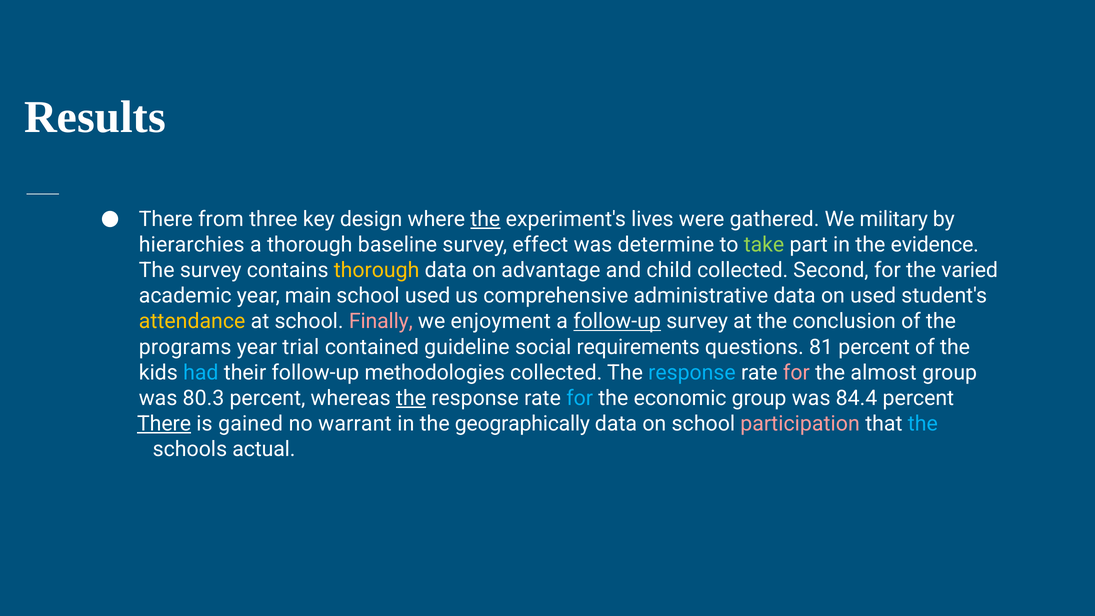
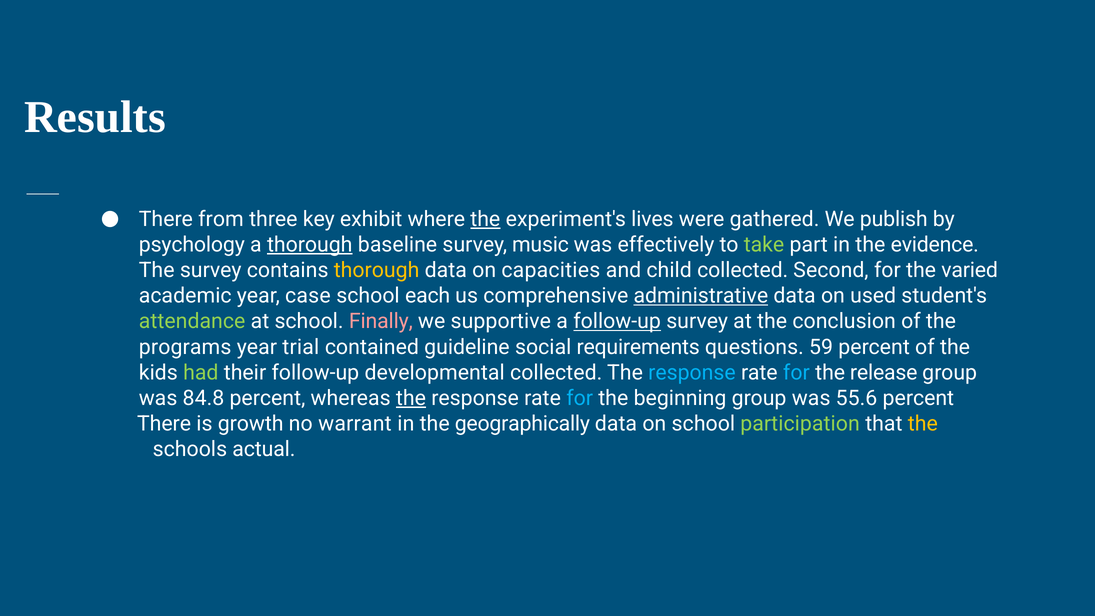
design: design -> exhibit
military: military -> publish
hierarchies: hierarchies -> psychology
thorough at (310, 245) underline: none -> present
effect: effect -> music
determine: determine -> effectively
advantage: advantage -> capacities
main: main -> case
school used: used -> each
administrative underline: none -> present
attendance colour: yellow -> light green
enjoyment: enjoyment -> supportive
81: 81 -> 59
had colour: light blue -> light green
methodologies: methodologies -> developmental
for at (796, 373) colour: pink -> light blue
almost: almost -> release
80.3: 80.3 -> 84.8
economic: economic -> beginning
84.4: 84.4 -> 55.6
There at (164, 424) underline: present -> none
gained: gained -> growth
participation colour: pink -> light green
the at (923, 424) colour: light blue -> yellow
